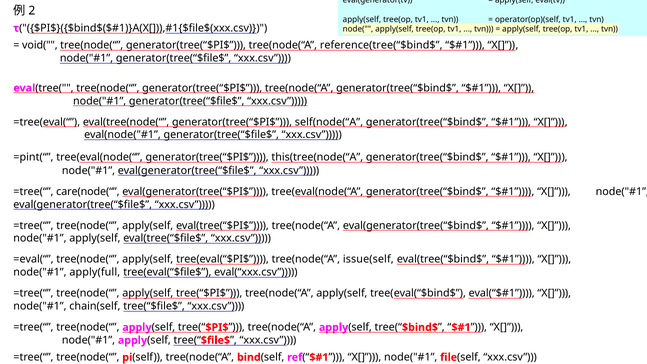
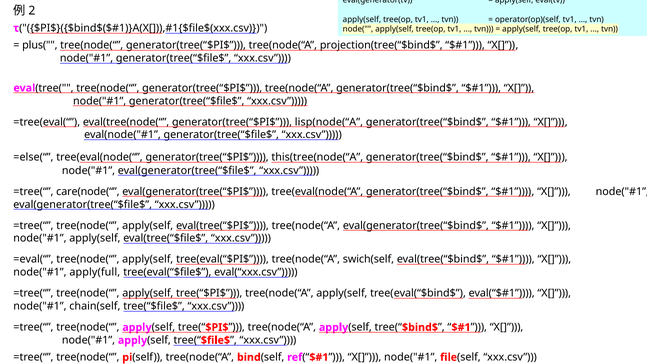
void(: void( -> plus(
reference(tree(“$bind$: reference(tree(“$bind$ -> projection(tree(“$bind$
self(node(“A: self(node(“A -> lisp(node(“A
=pint(“: =pint(“ -> =else(“
issue(self: issue(self -> swich(self
